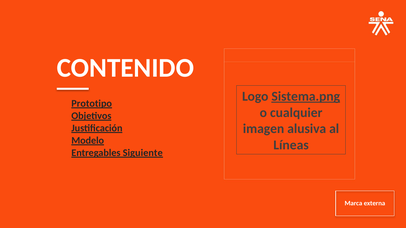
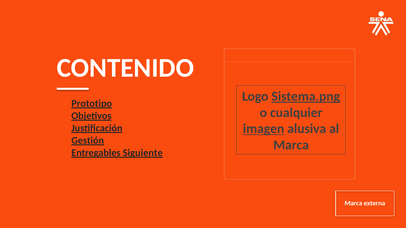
imagen underline: none -> present
Modelo: Modelo -> Gestión
Líneas at (291, 145): Líneas -> Marca
